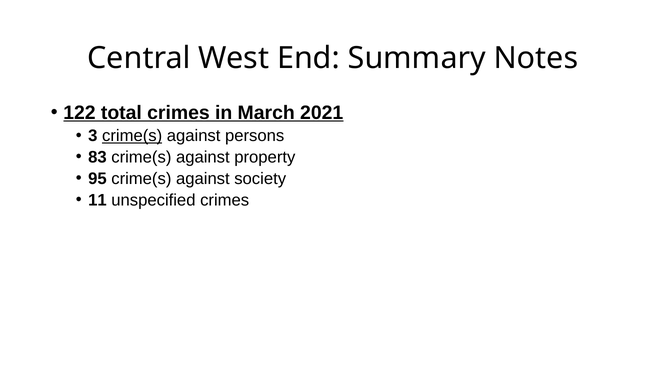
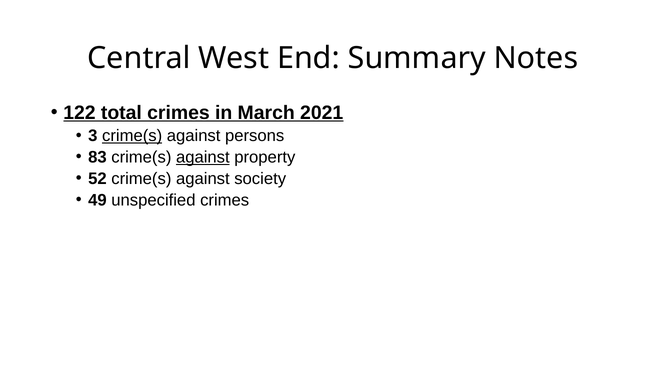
against at (203, 157) underline: none -> present
95: 95 -> 52
11: 11 -> 49
